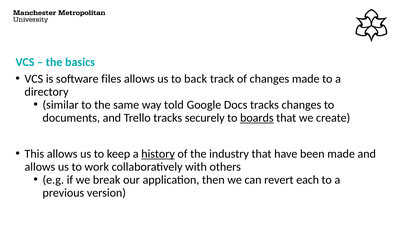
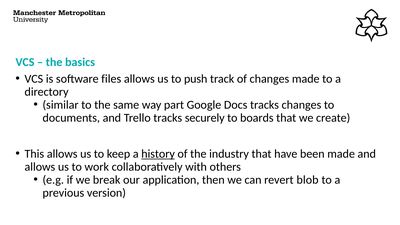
back: back -> push
told: told -> part
boards underline: present -> none
each: each -> blob
